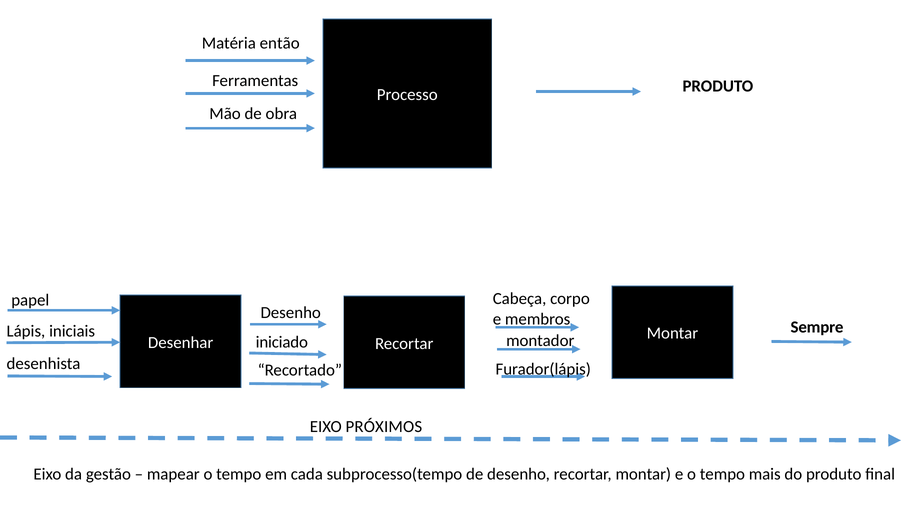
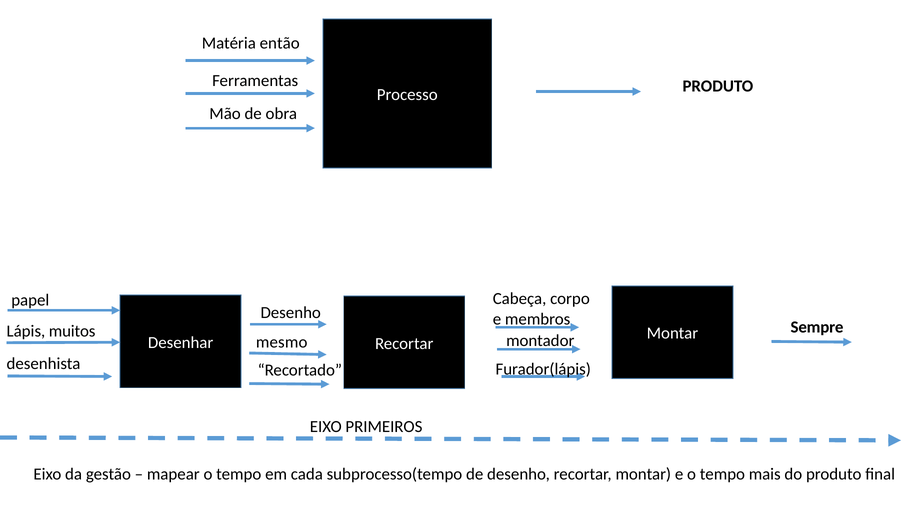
iniciais: iniciais -> muitos
iniciado: iniciado -> mesmo
PRÓXIMOS: PRÓXIMOS -> PRIMEIROS
